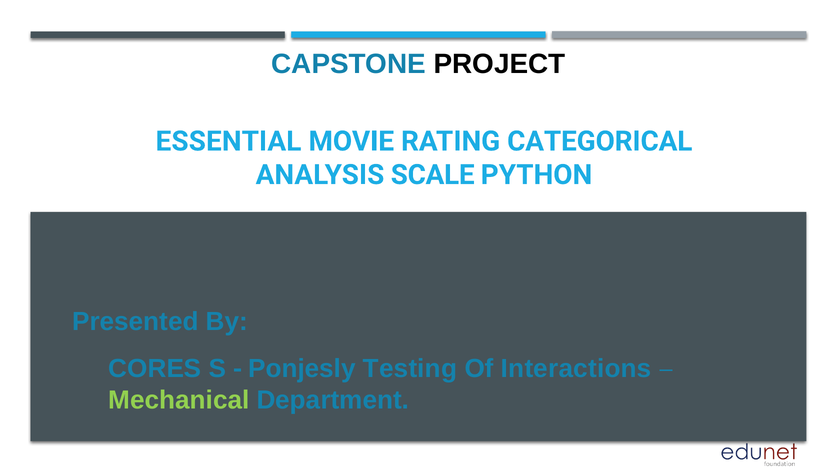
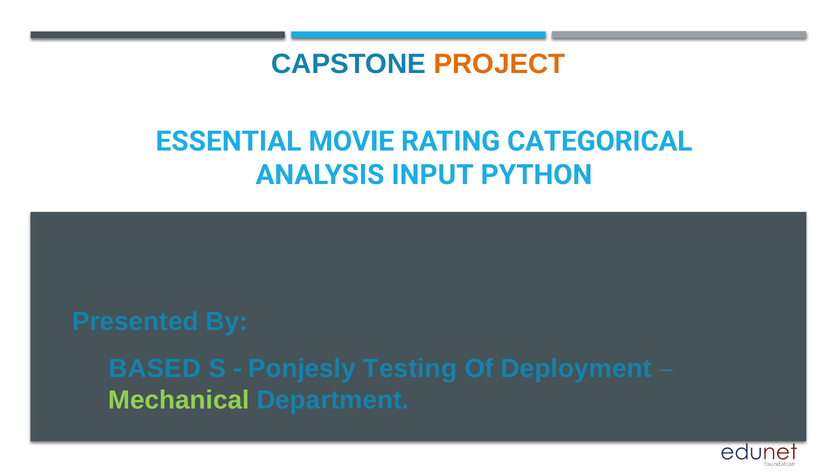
PROJECT colour: black -> orange
SCALE: SCALE -> INPUT
CORES: CORES -> BASED
Interactions: Interactions -> Deployment
